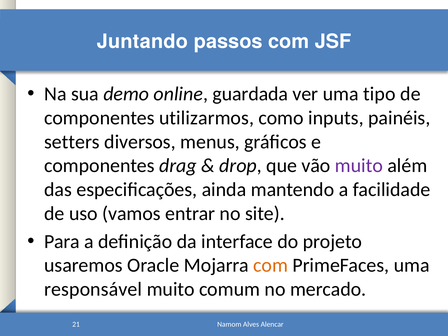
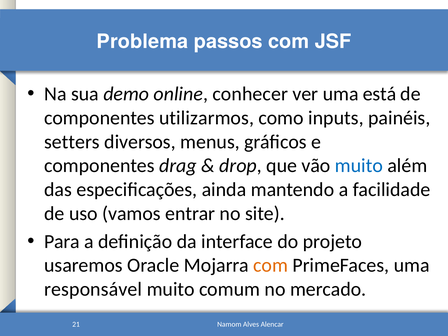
Juntando: Juntando -> Problema
guardada: guardada -> conhecer
tipo: tipo -> está
muito at (359, 166) colour: purple -> blue
